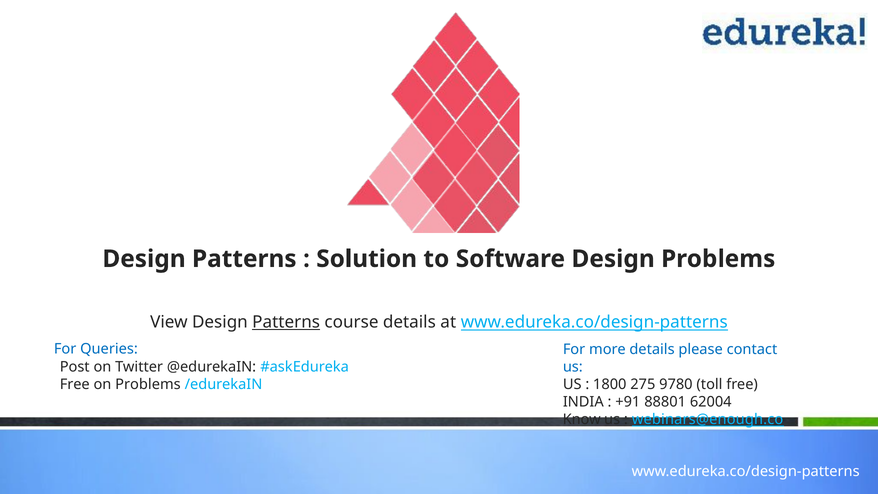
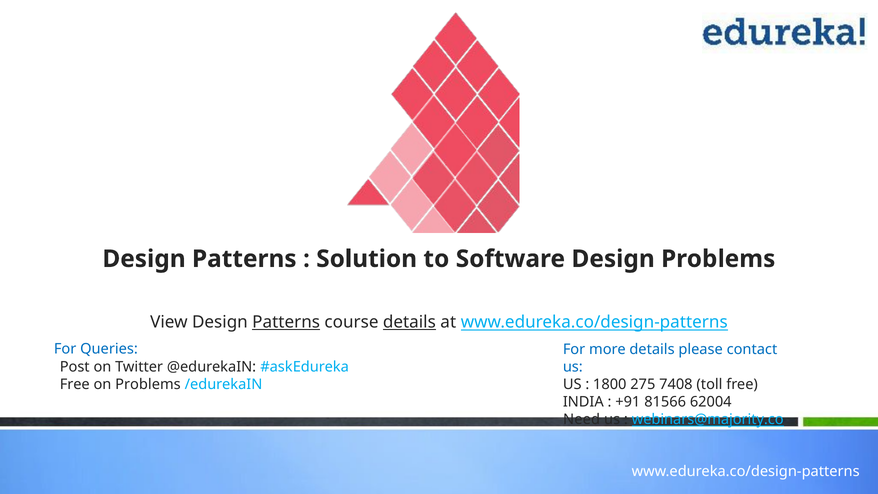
details at (409, 322) underline: none -> present
9780: 9780 -> 7408
88801: 88801 -> 81566
Know: Know -> Need
webinars@enough.co: webinars@enough.co -> webinars@majority.co
